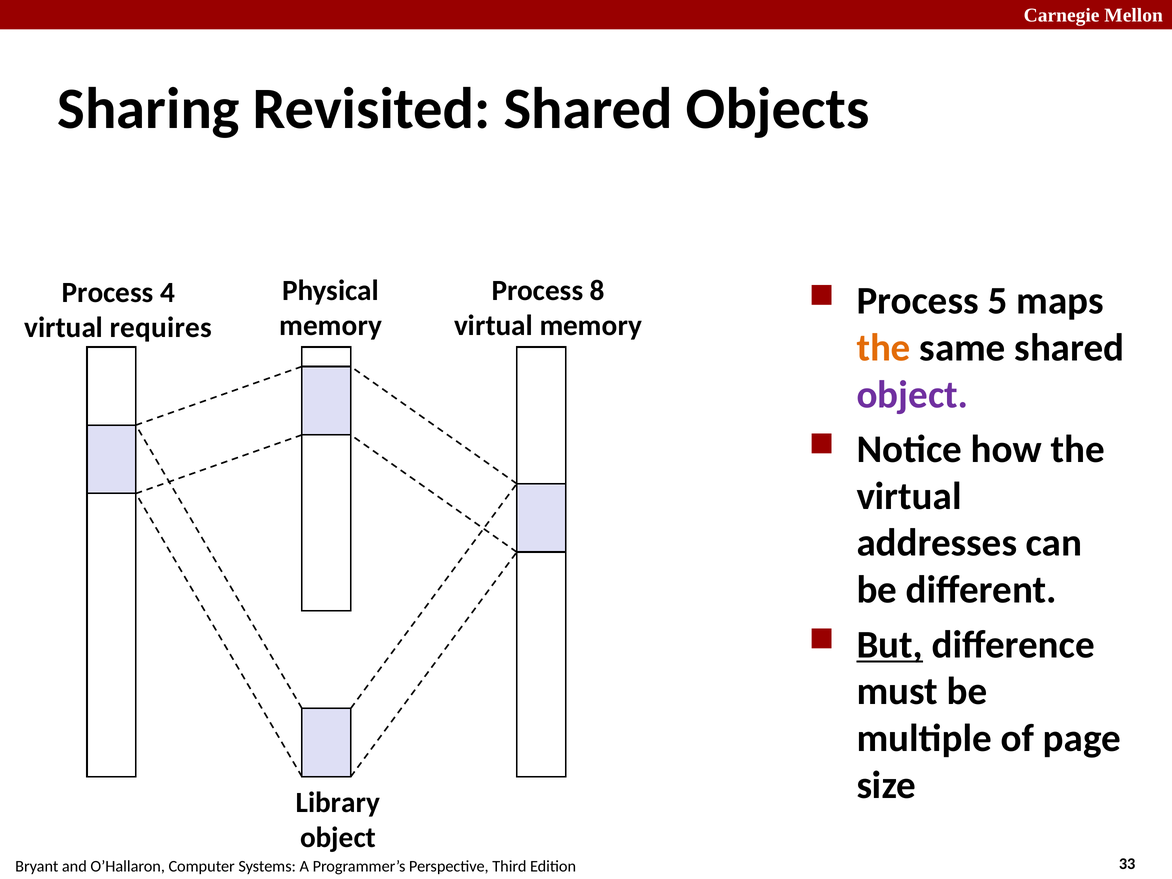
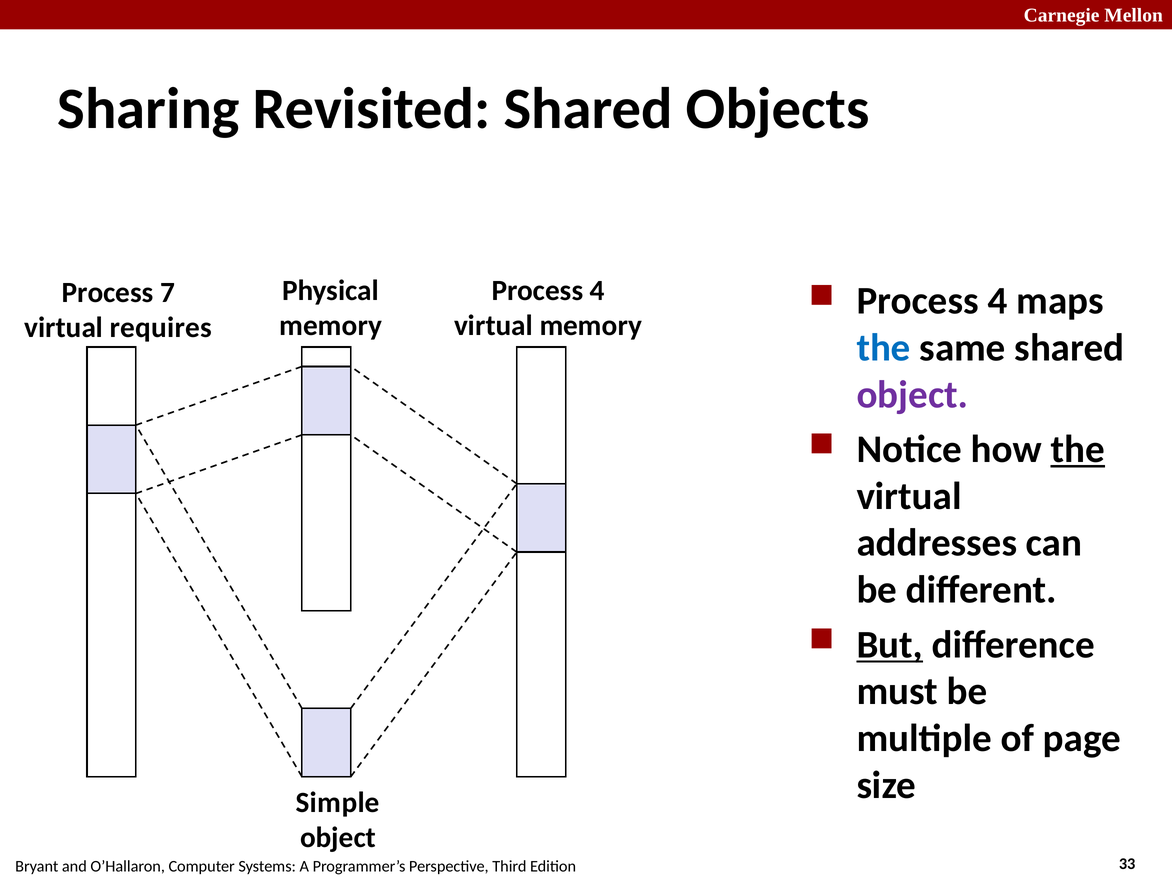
8 at (597, 291): 8 -> 4
4: 4 -> 7
5 at (997, 301): 5 -> 4
the at (884, 348) colour: orange -> blue
the at (1078, 449) underline: none -> present
Library: Library -> Simple
